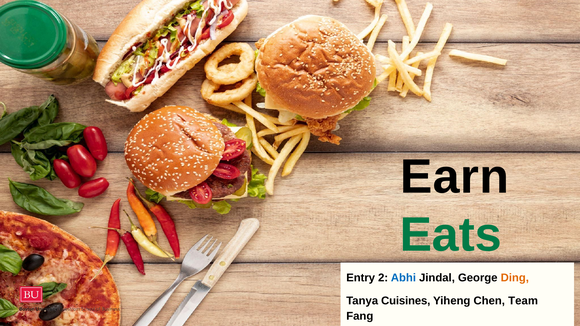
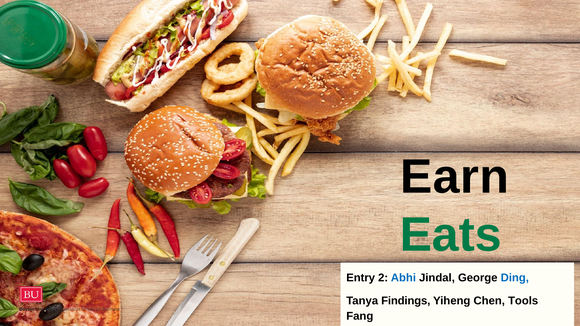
Ding colour: orange -> blue
Cuisines: Cuisines -> Findings
Team: Team -> Tools
